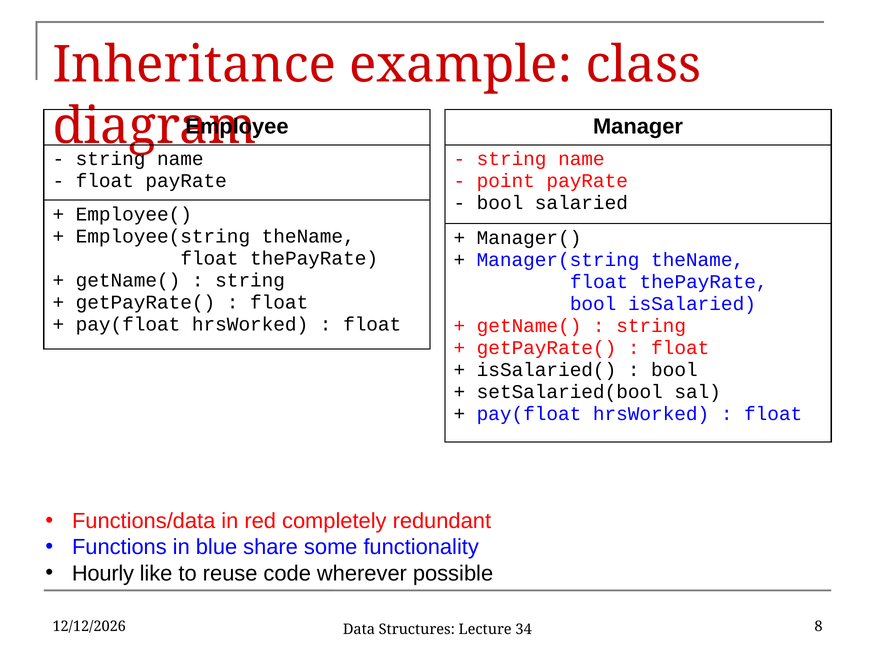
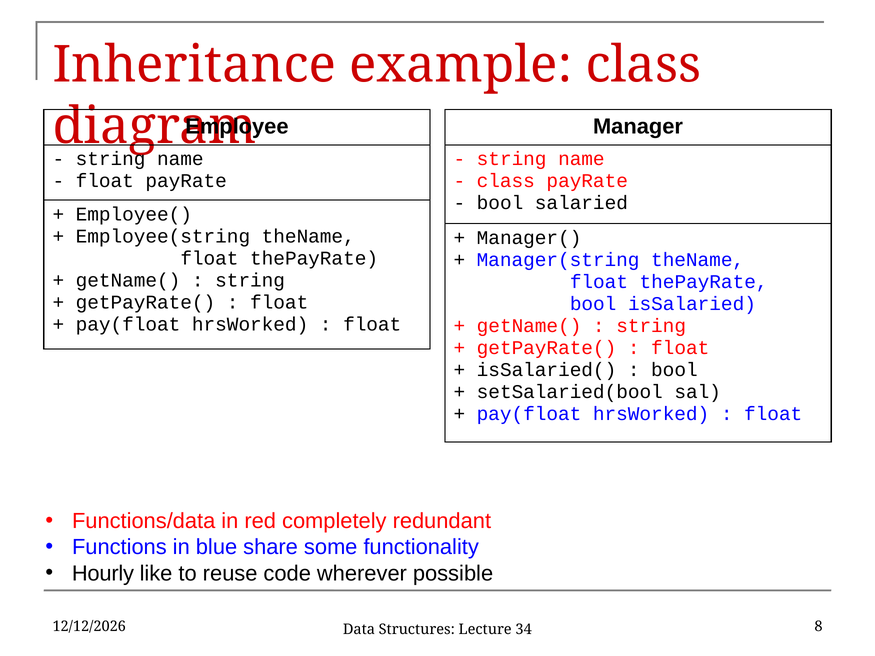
point at (506, 181): point -> class
